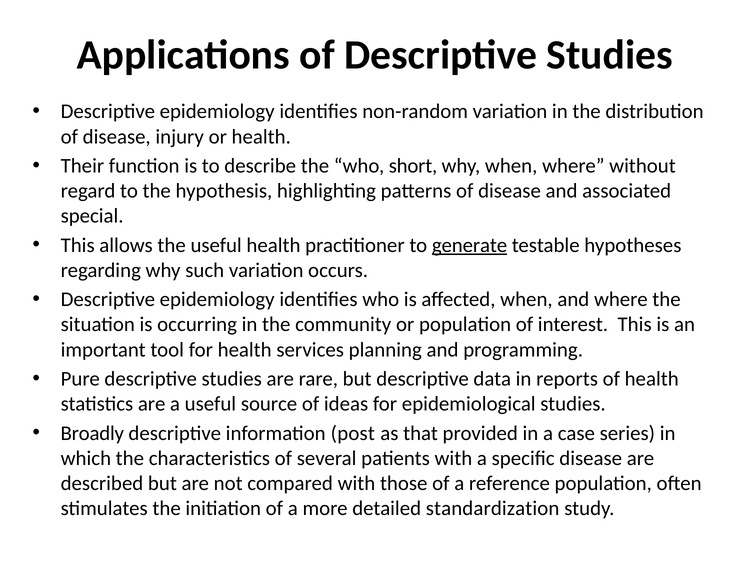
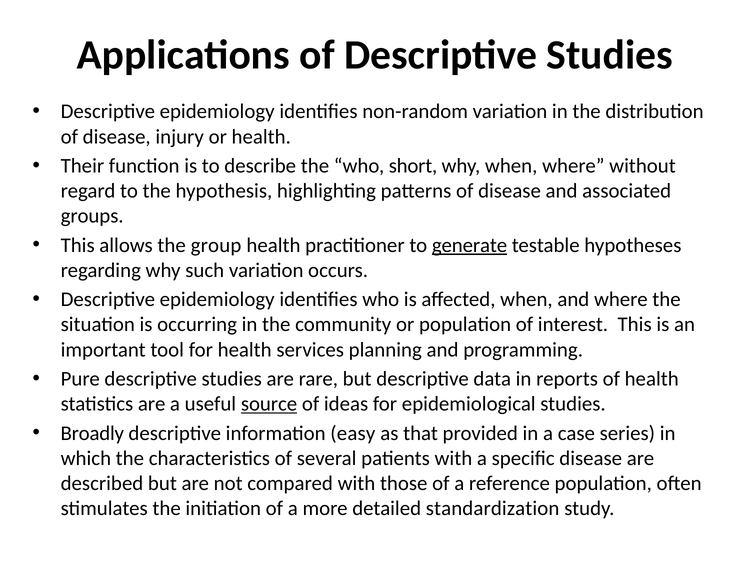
special: special -> groups
the useful: useful -> group
source underline: none -> present
post: post -> easy
